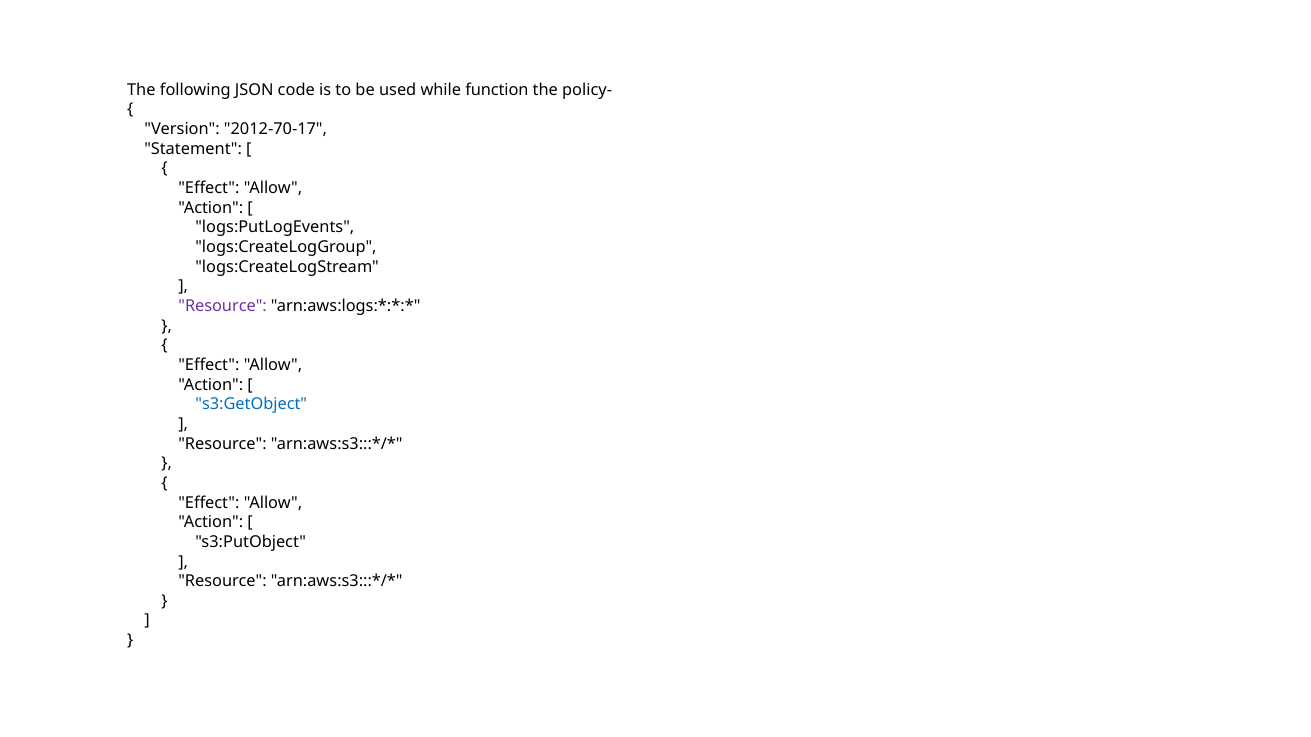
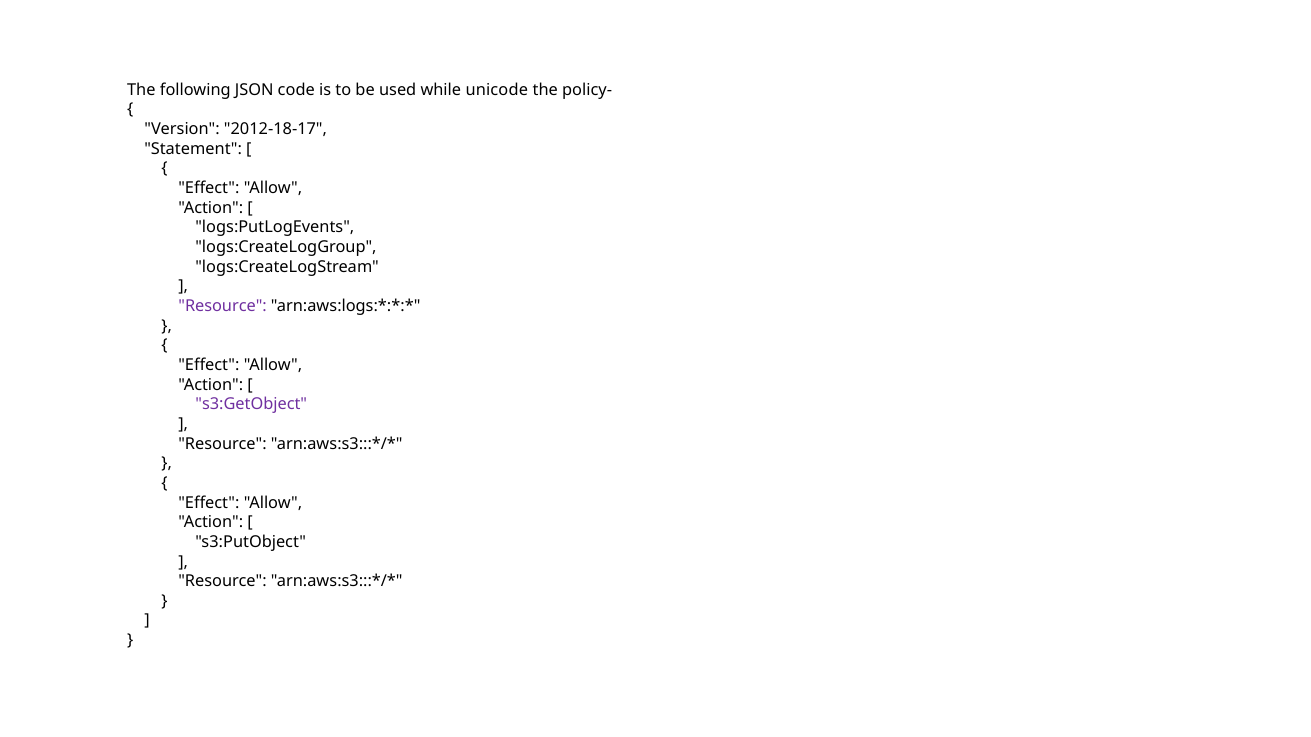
function: function -> unicode
2012-70-17: 2012-70-17 -> 2012-18-17
s3:GetObject colour: blue -> purple
